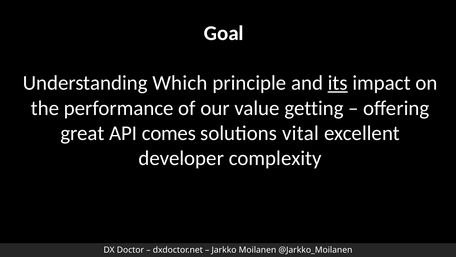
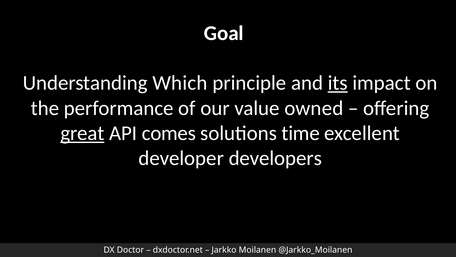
getting: getting -> owned
great underline: none -> present
vital: vital -> time
complexity: complexity -> developers
